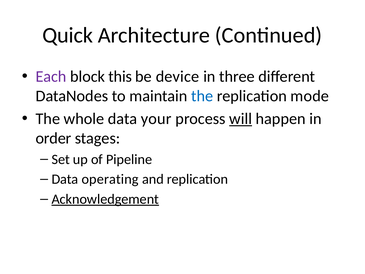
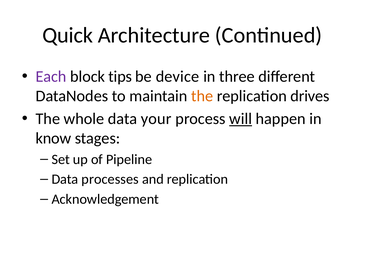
this: this -> tips
the at (202, 96) colour: blue -> orange
mode: mode -> drives
order: order -> know
operating: operating -> processes
Acknowledgement underline: present -> none
